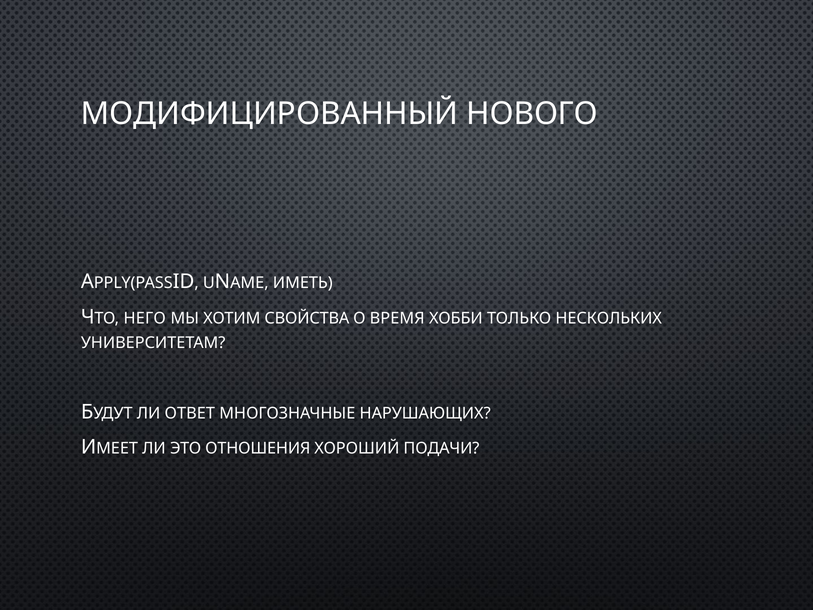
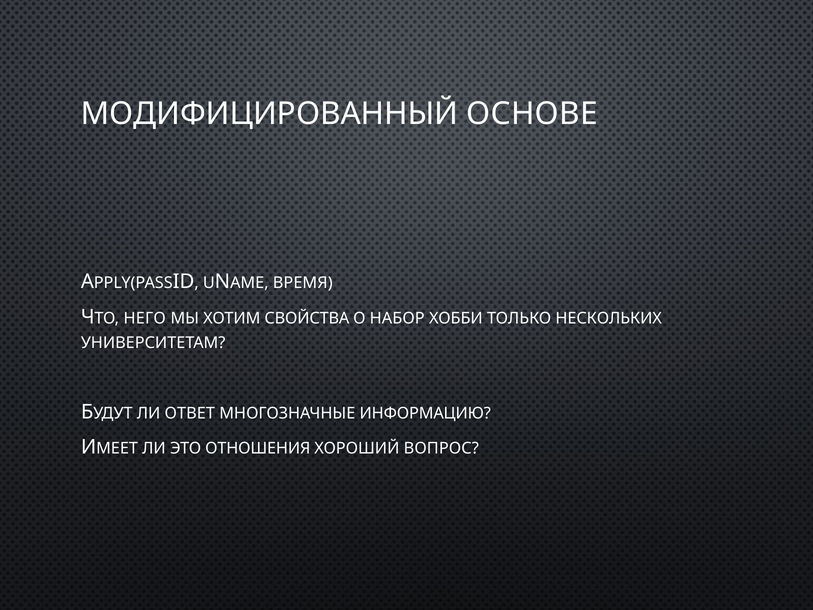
НОВОГО: НОВОГО -> ОСНОВЕ
ИМЕТЬ: ИМЕТЬ -> ВРЕМЯ
ВРЕМЯ: ВРЕМЯ -> НАБОР
НАРУШАЮЩИХ: НАРУШАЮЩИХ -> ИНФОРМАЦИЮ
ПОДАЧИ: ПОДАЧИ -> ВОПРОС
